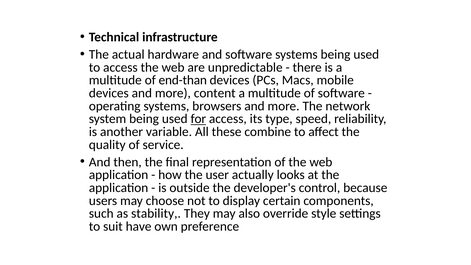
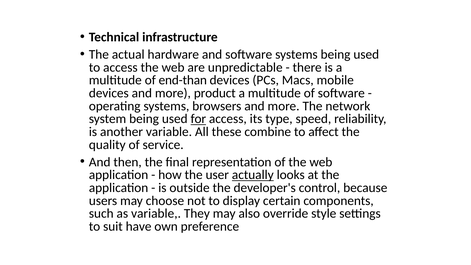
content: content -> product
actually underline: none -> present
as stability: stability -> variable
